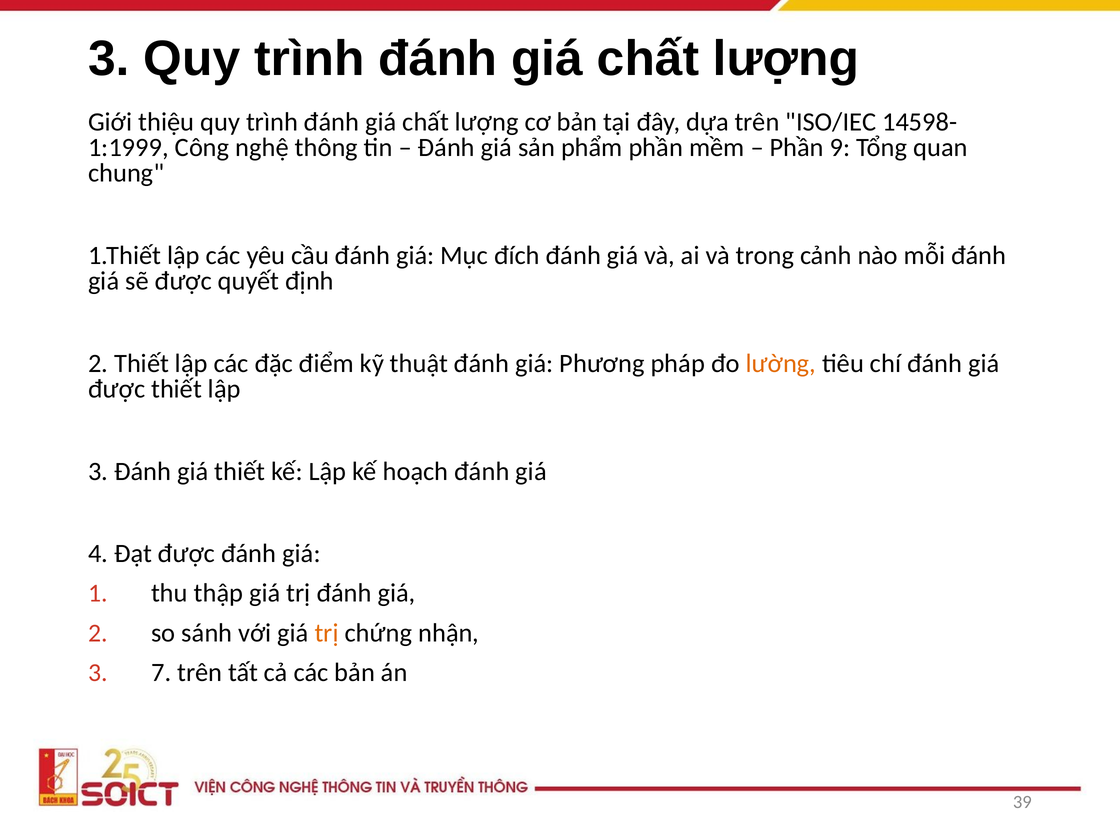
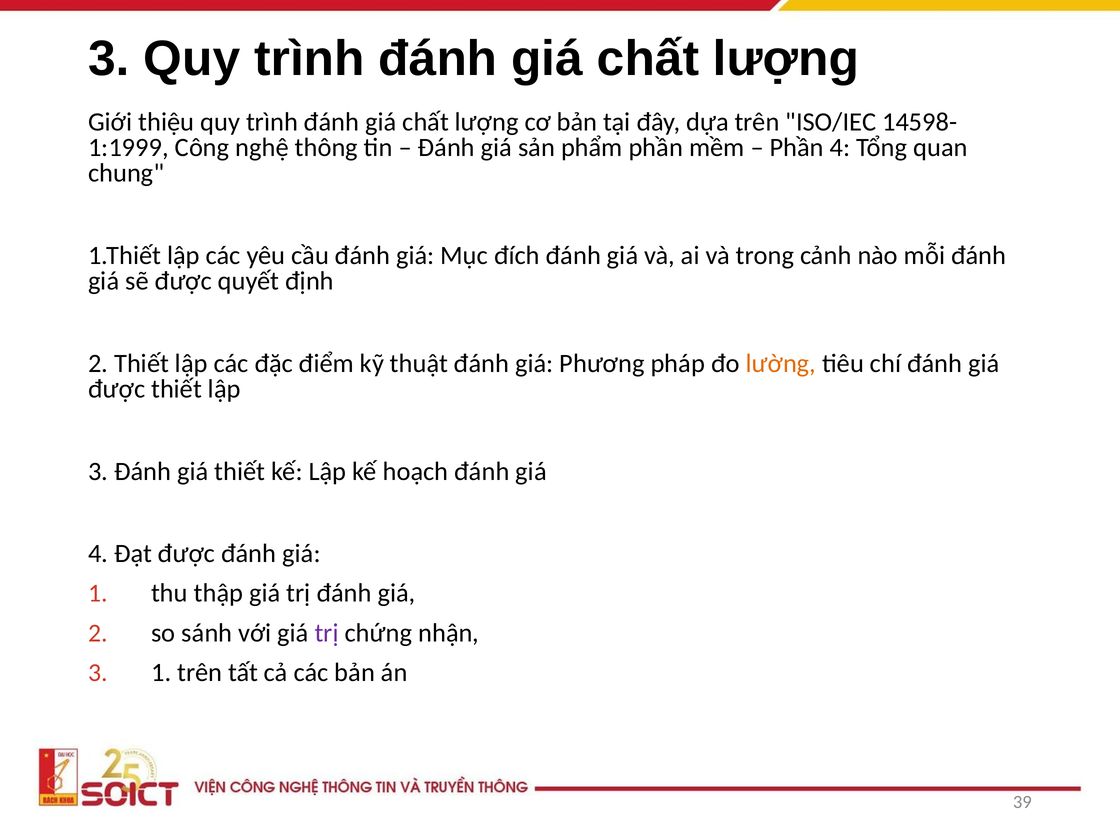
Phần 9: 9 -> 4
trị at (327, 633) colour: orange -> purple
3 7: 7 -> 1
